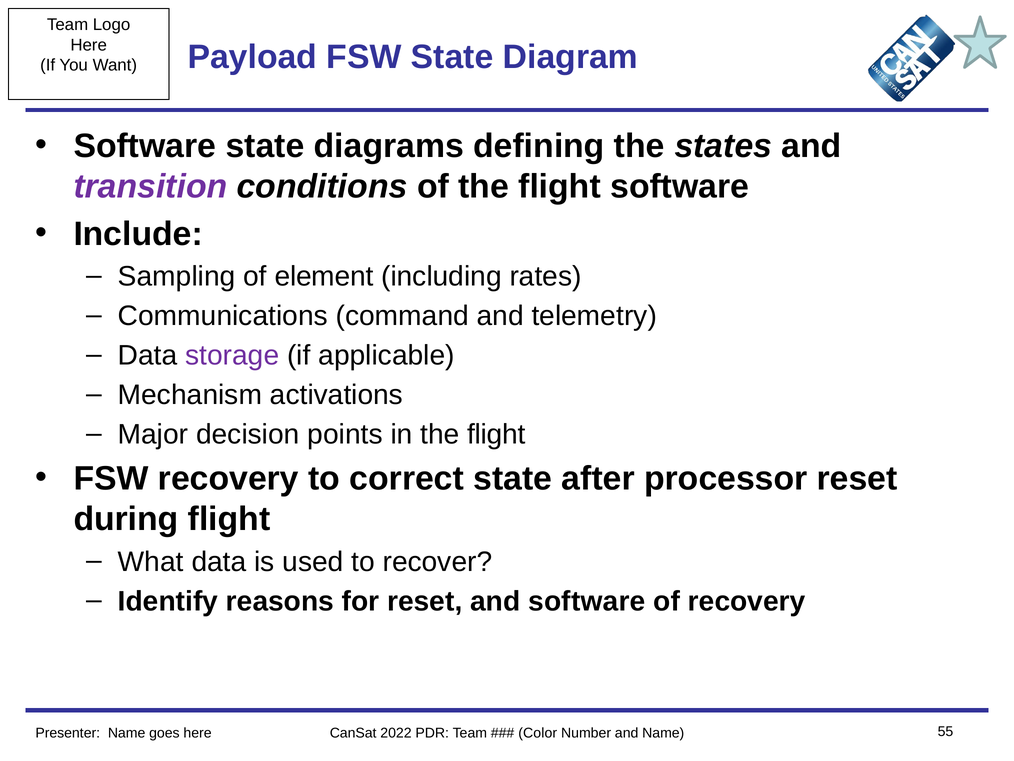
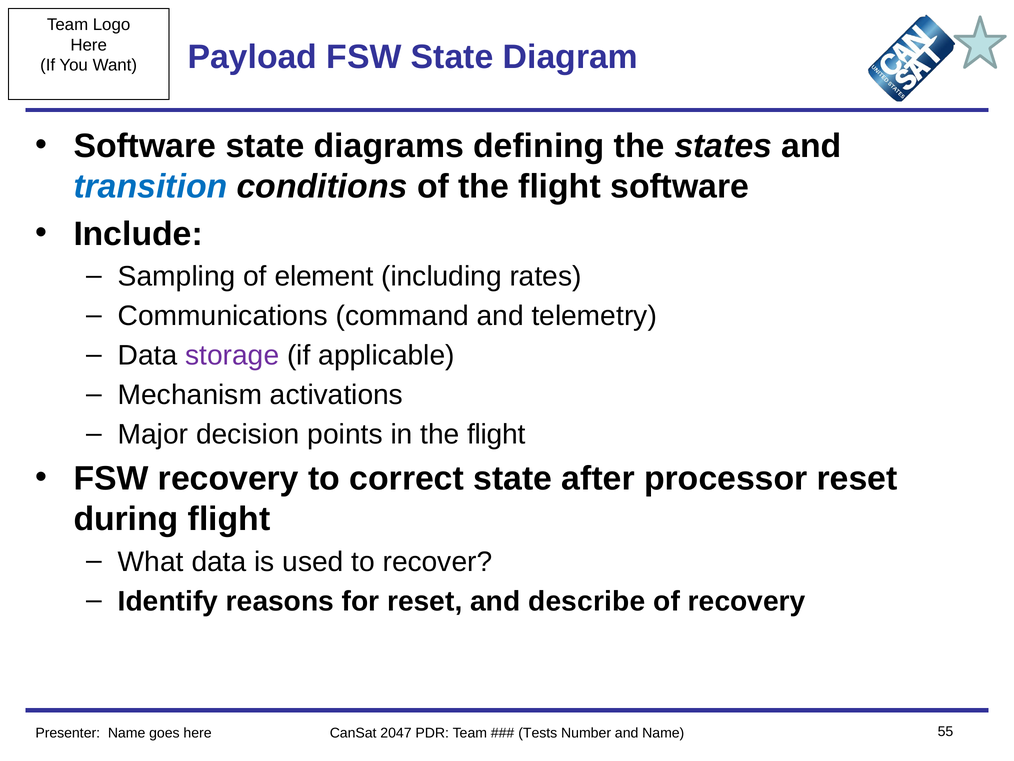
transition colour: purple -> blue
and software: software -> describe
2022: 2022 -> 2047
Color: Color -> Tests
